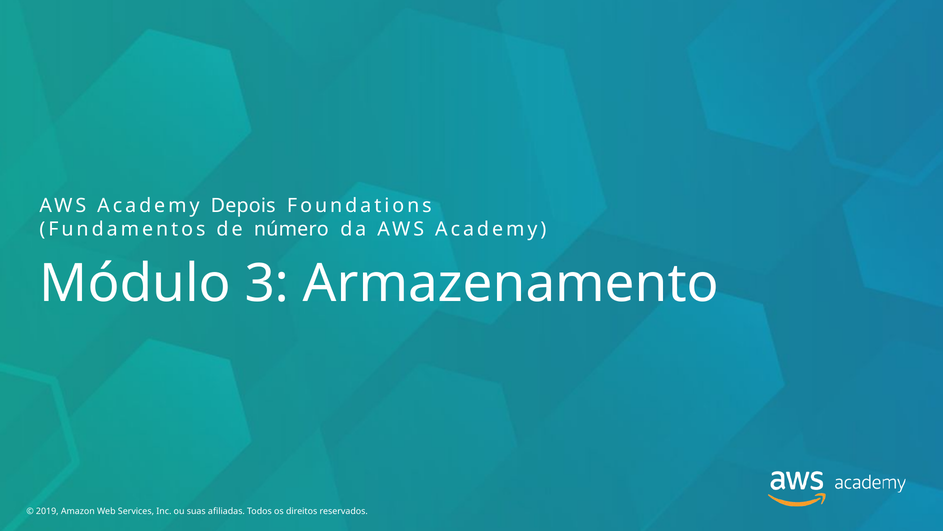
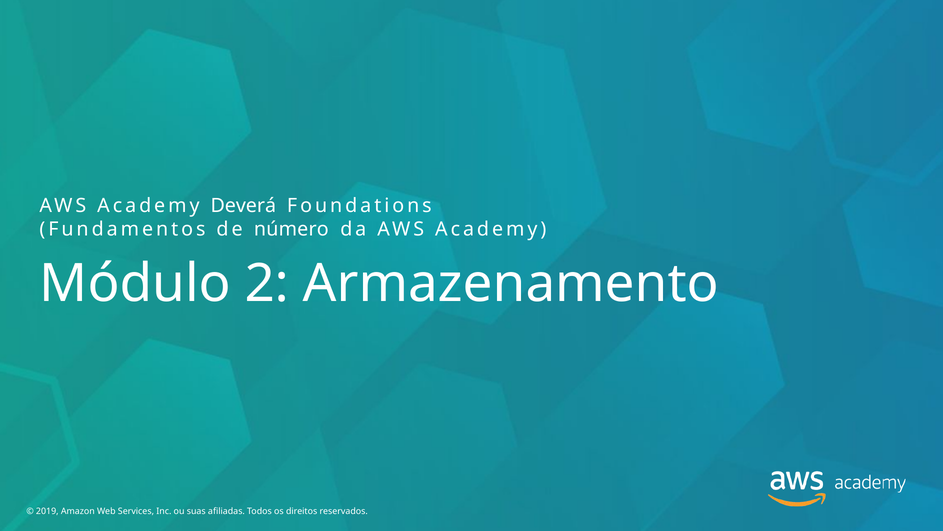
Depois: Depois -> Deverá
3: 3 -> 2
